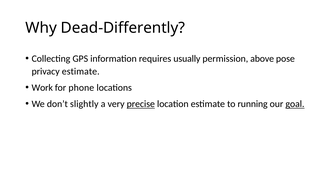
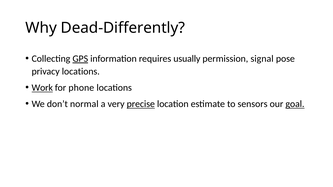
GPS underline: none -> present
above: above -> signal
privacy estimate: estimate -> locations
Work underline: none -> present
slightly: slightly -> normal
running: running -> sensors
